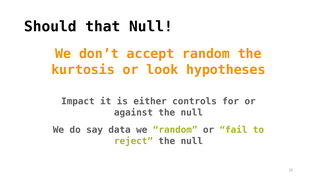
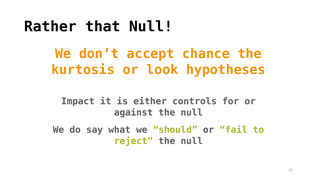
Should: Should -> Rather
accept random: random -> chance
data: data -> what
we random: random -> should
